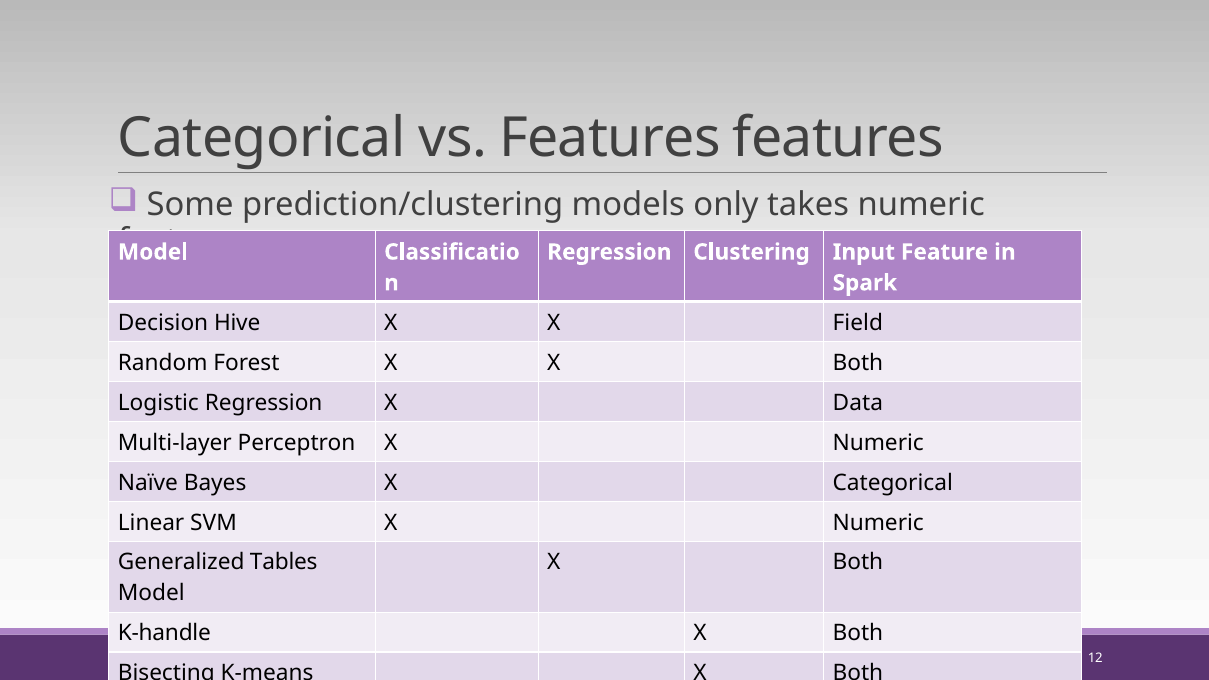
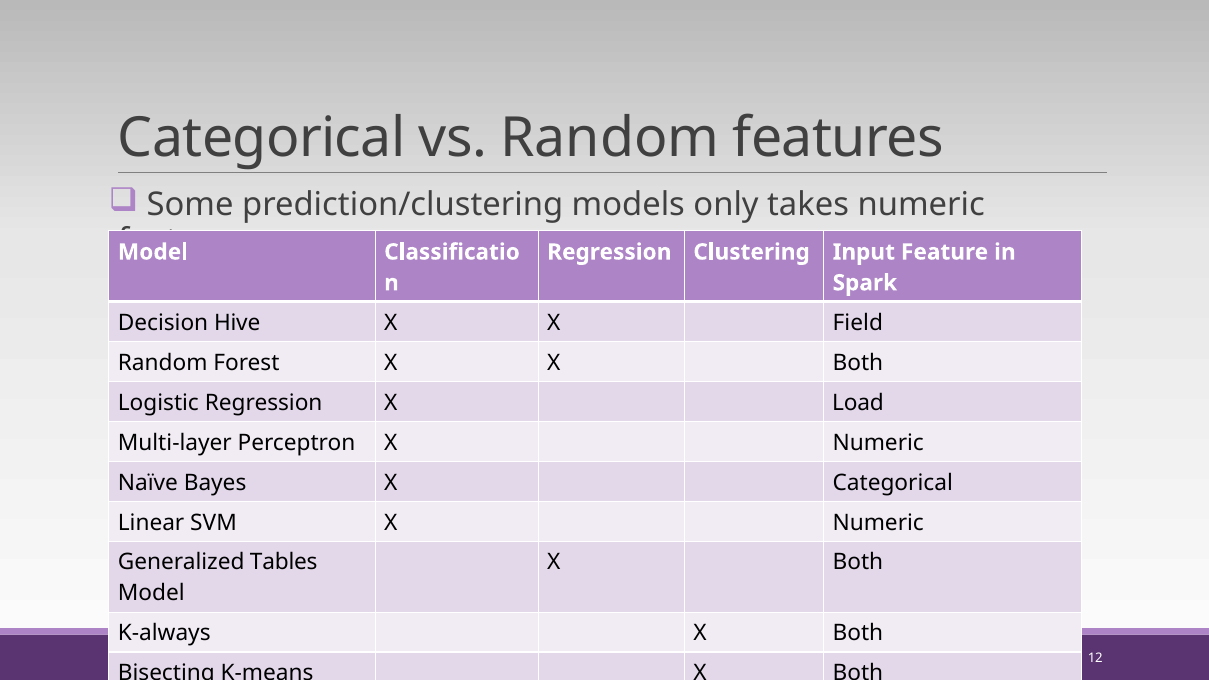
vs Features: Features -> Random
Data: Data -> Load
K-handle: K-handle -> K-always
